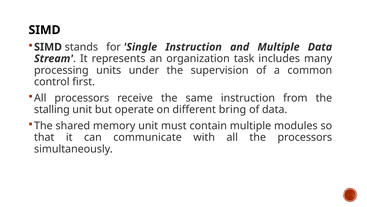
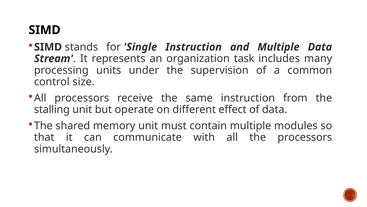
first: first -> size
bring: bring -> effect
